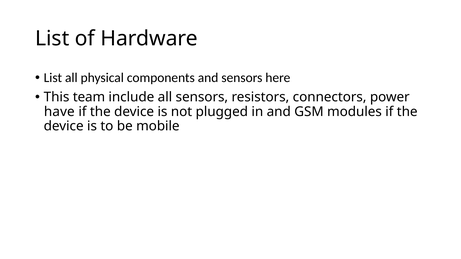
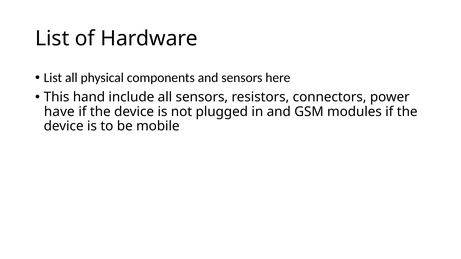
team: team -> hand
